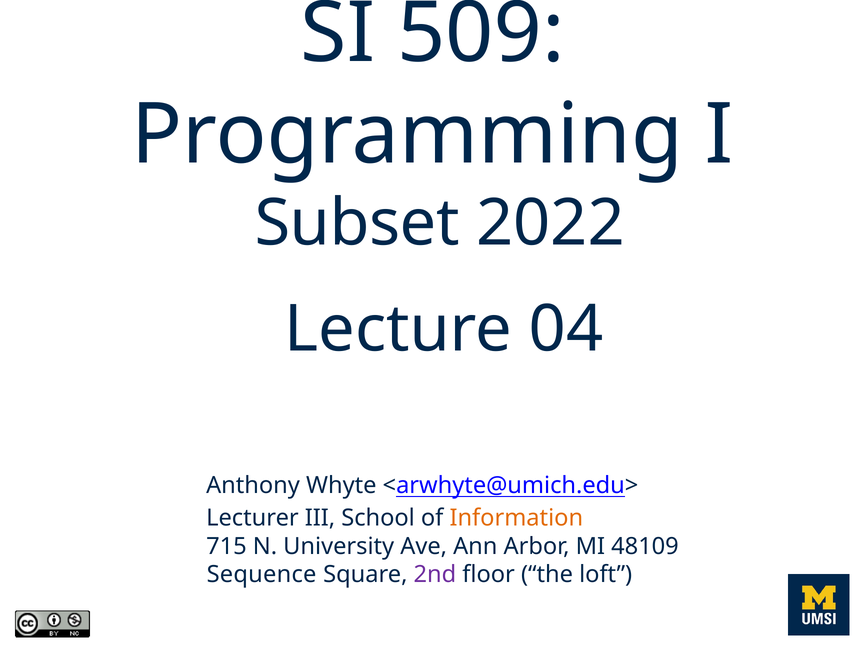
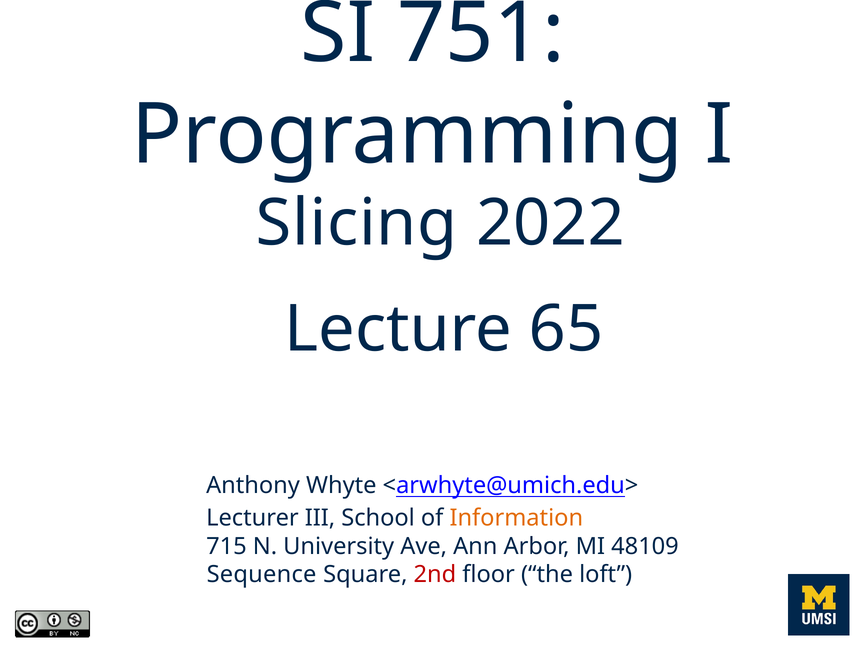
509: 509 -> 751
Subset: Subset -> Slicing
04: 04 -> 65
2nd colour: purple -> red
